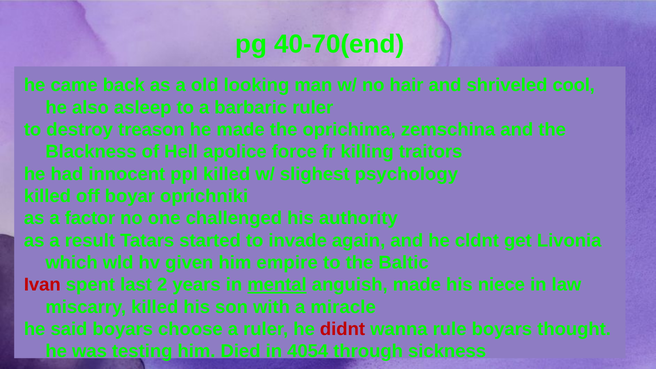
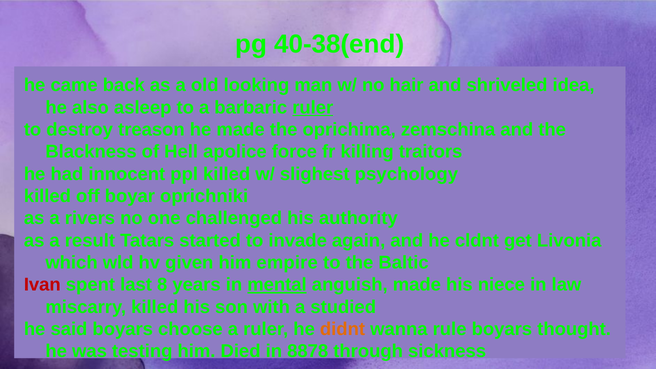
40-70(end: 40-70(end -> 40-38(end
cool: cool -> idea
ruler at (313, 108) underline: none -> present
factor: factor -> rivers
2: 2 -> 8
miracle: miracle -> studied
didnt colour: red -> orange
4054: 4054 -> 8878
